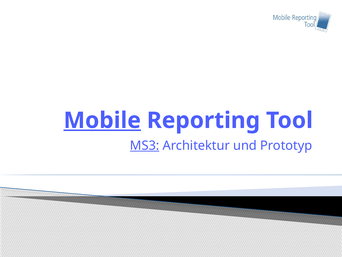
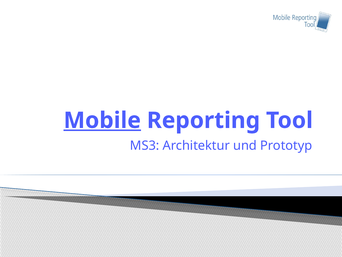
MS3 underline: present -> none
